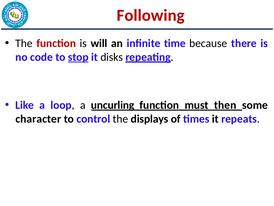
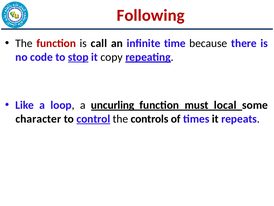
will: will -> call
disks: disks -> copy
then: then -> local
control underline: none -> present
displays: displays -> controls
